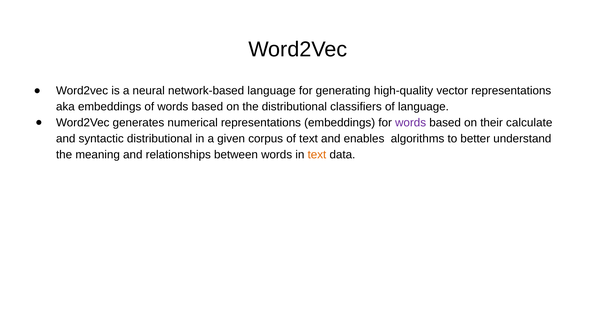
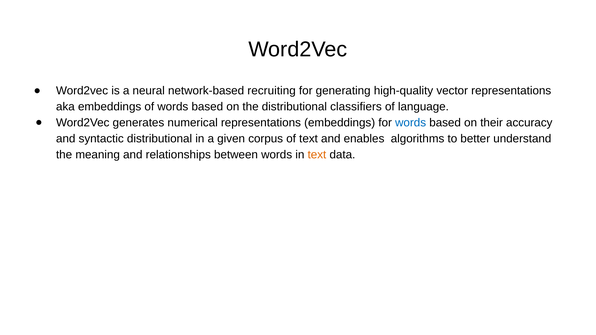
network-based language: language -> recruiting
words at (411, 123) colour: purple -> blue
calculate: calculate -> accuracy
